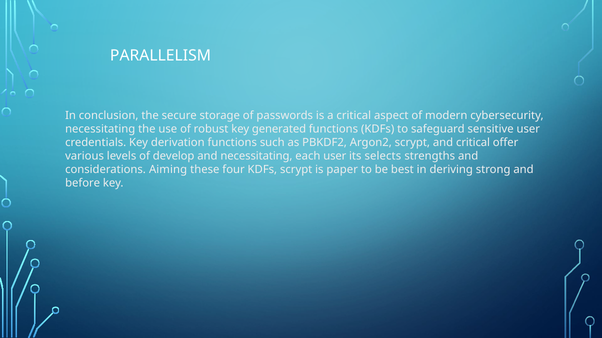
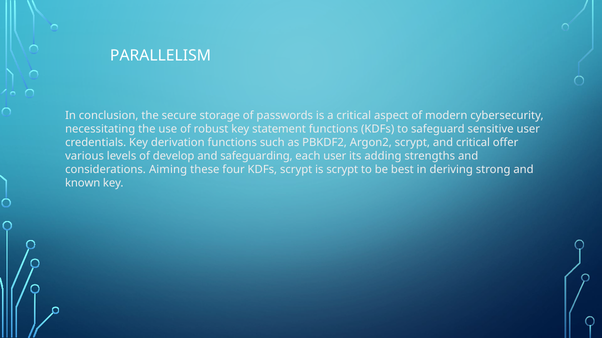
generated: generated -> statement
and necessitating: necessitating -> safeguarding
selects: selects -> adding
is paper: paper -> scrypt
before: before -> known
